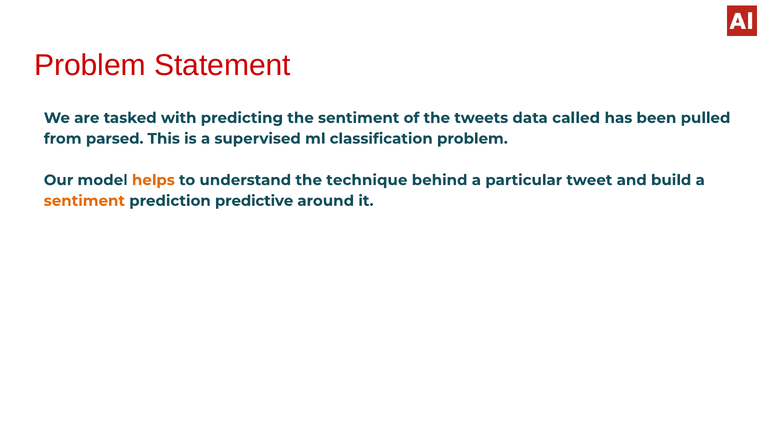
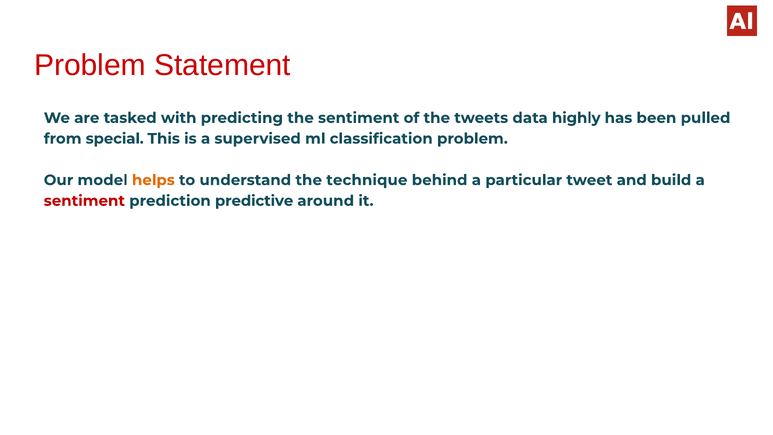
called: called -> highly
parsed: parsed -> special
sentiment at (84, 201) colour: orange -> red
